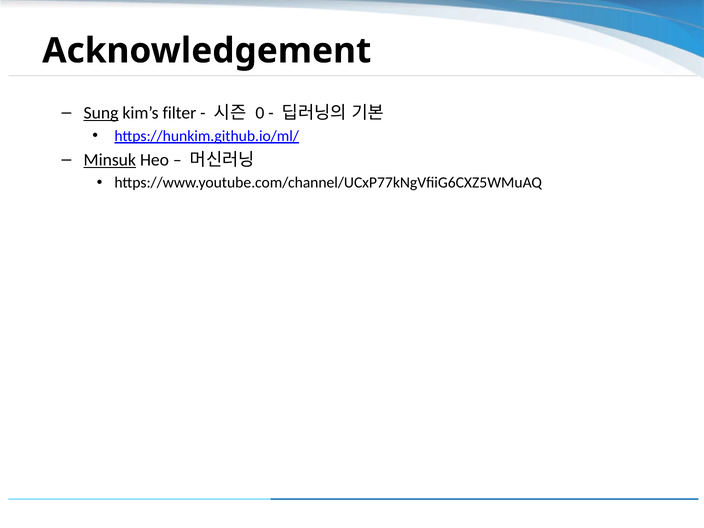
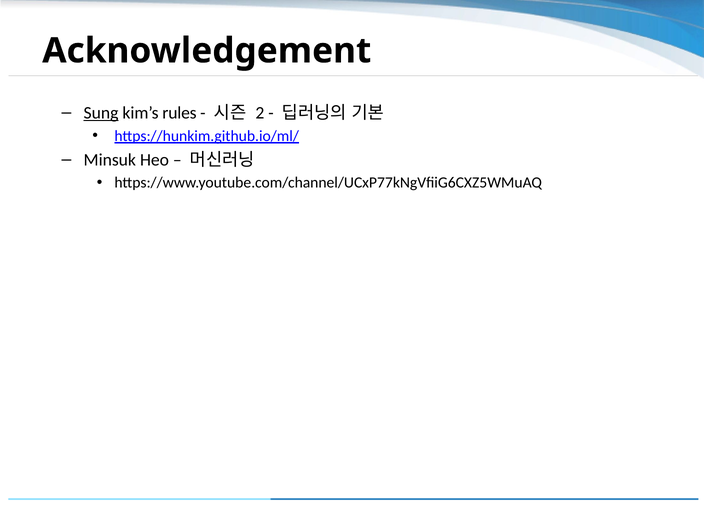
filter: filter -> rules
0: 0 -> 2
Minsuk underline: present -> none
